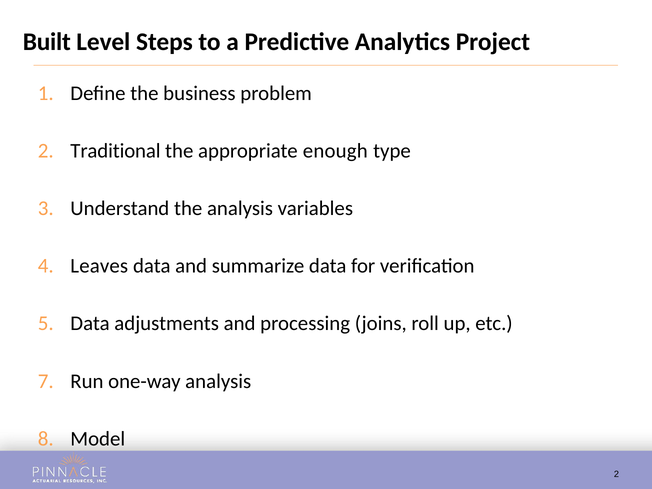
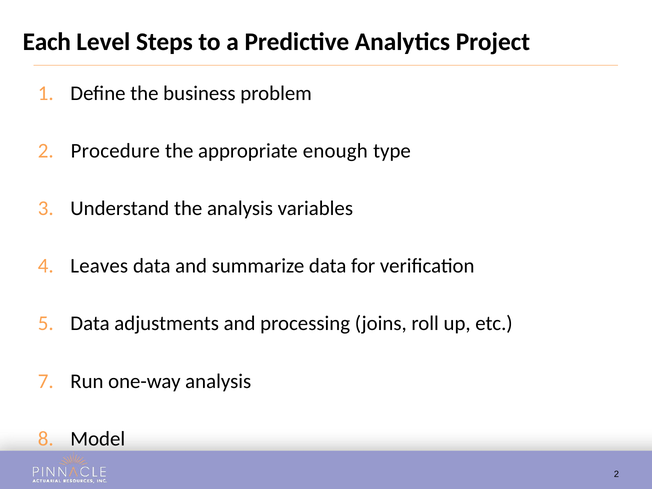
Built: Built -> Each
Traditional: Traditional -> Procedure
